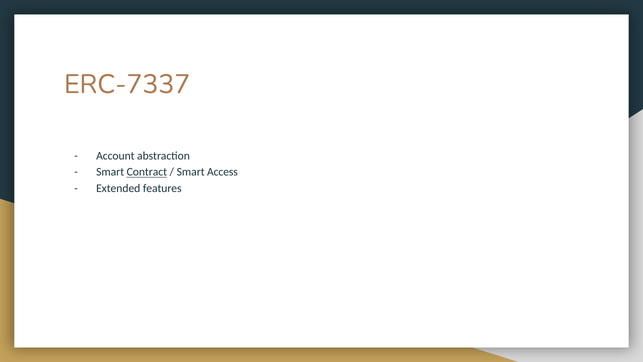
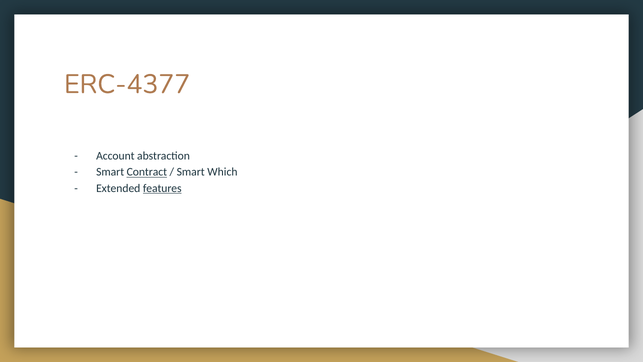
ERC-7337: ERC-7337 -> ERC-4377
Access: Access -> Which
features underline: none -> present
